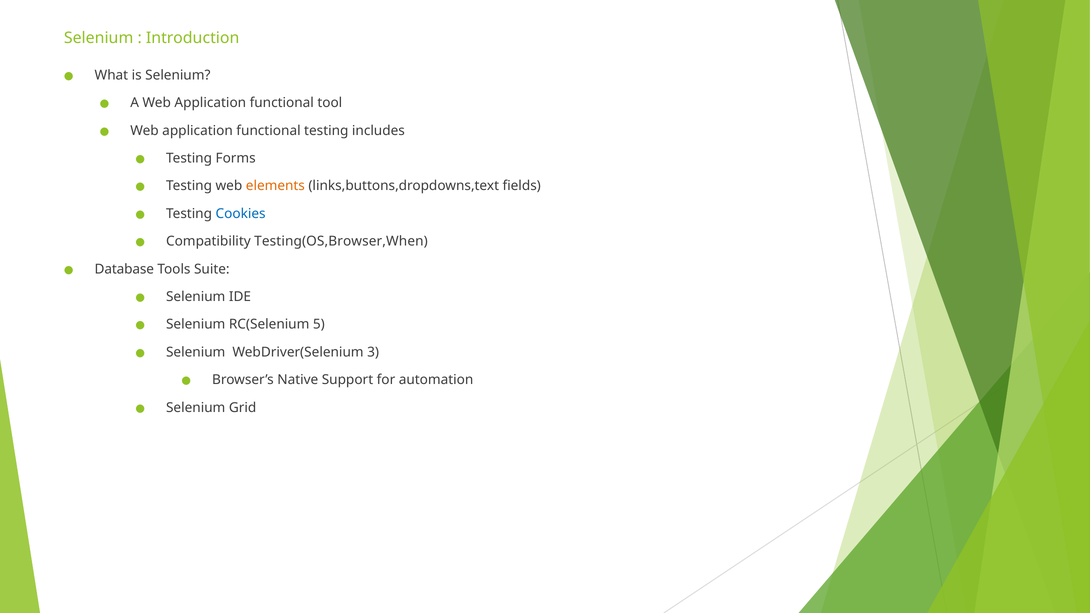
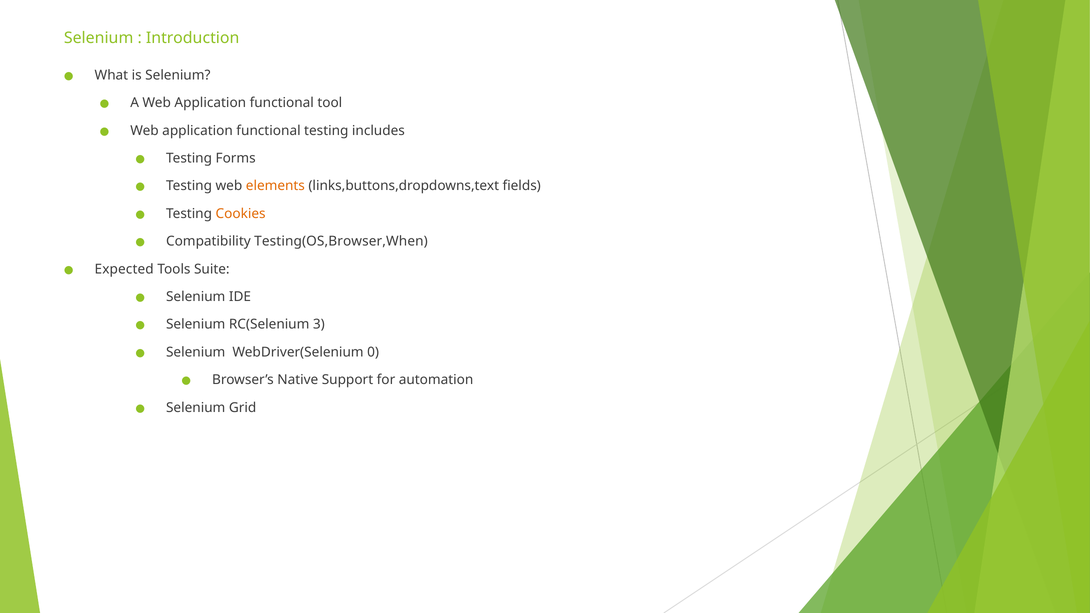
Cookies colour: blue -> orange
Database: Database -> Expected
5: 5 -> 3
3: 3 -> 0
